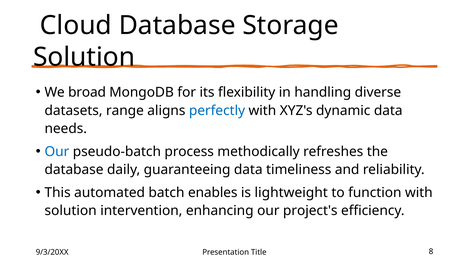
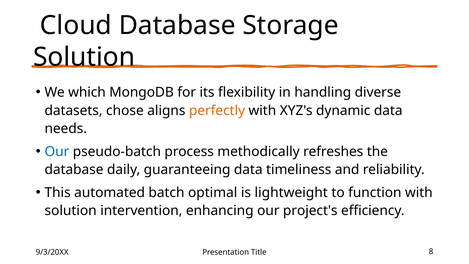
broad: broad -> which
range: range -> chose
perfectly colour: blue -> orange
enables: enables -> optimal
